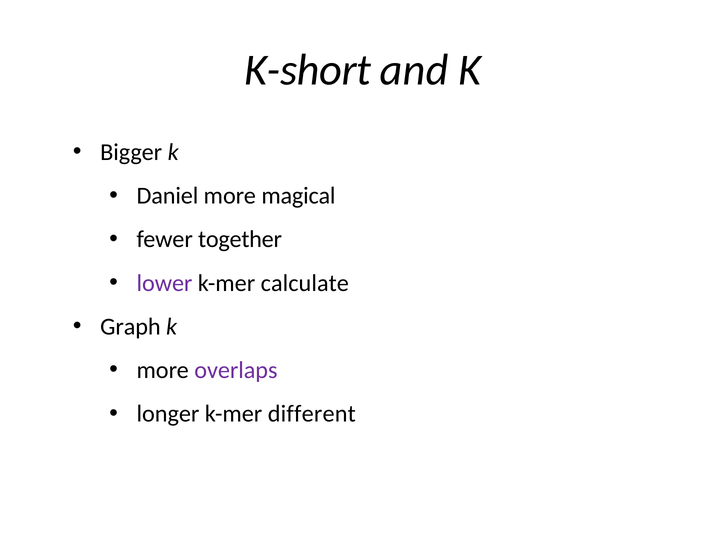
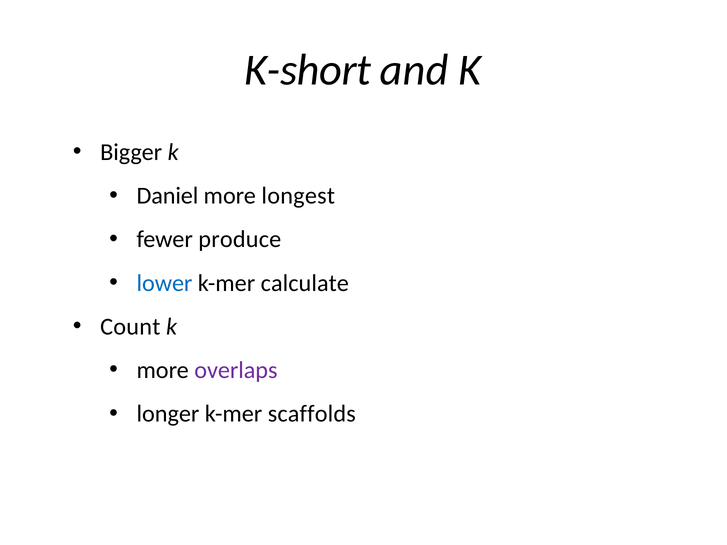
magical: magical -> longest
together: together -> produce
lower colour: purple -> blue
Graph: Graph -> Count
different: different -> scaffolds
